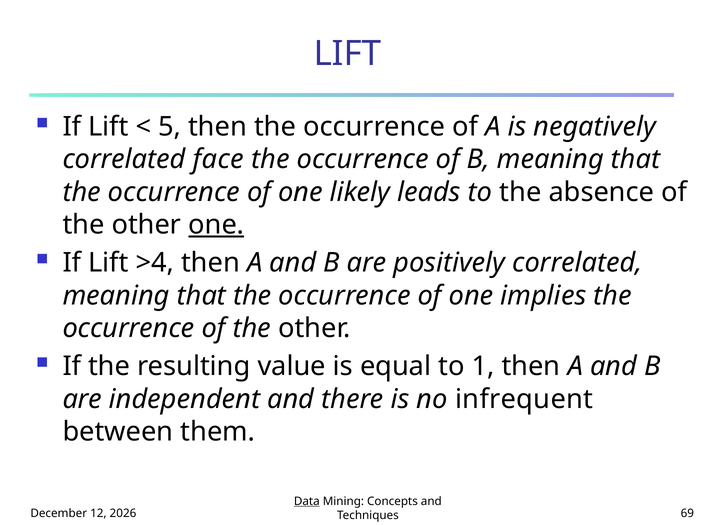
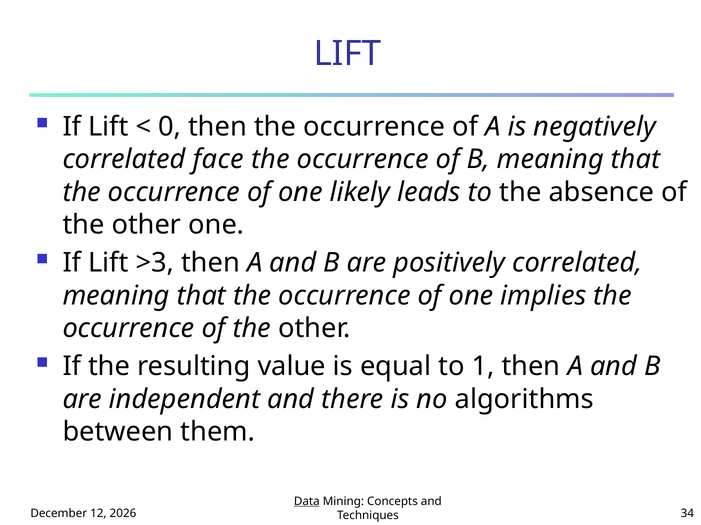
5: 5 -> 0
one at (216, 225) underline: present -> none
>4: >4 -> >3
infrequent: infrequent -> algorithms
69: 69 -> 34
